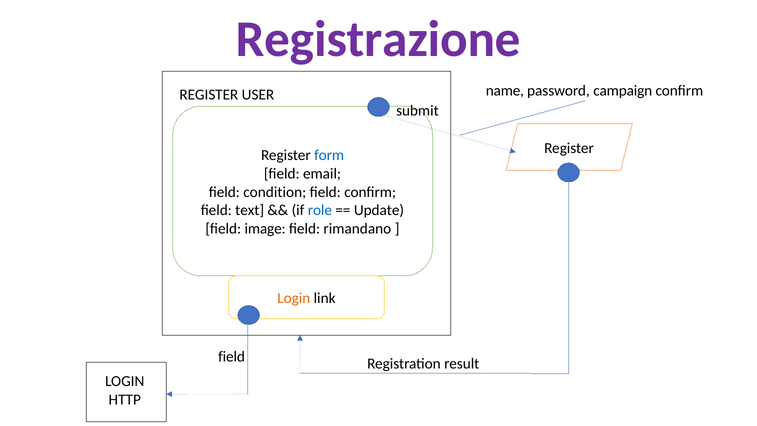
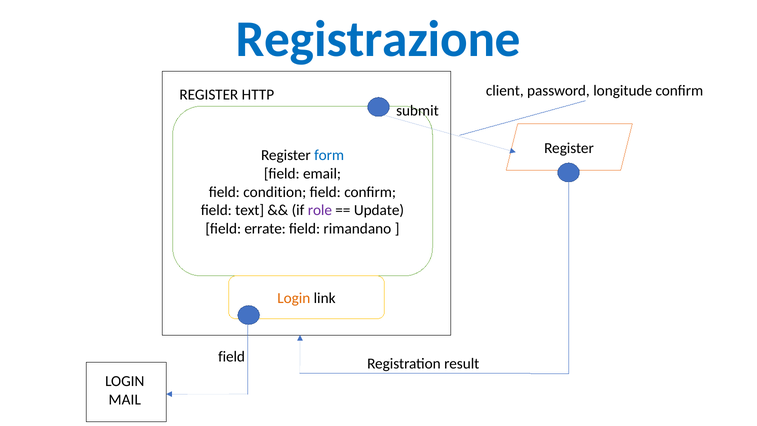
Registrazione colour: purple -> blue
name: name -> client
campaign: campaign -> longitude
USER: USER -> HTTP
role colour: blue -> purple
image: image -> errate
HTTP: HTTP -> MAIL
